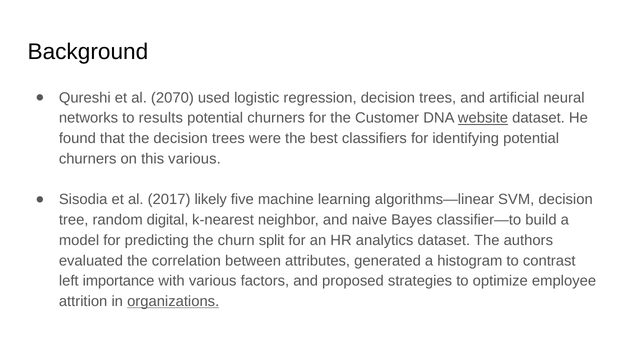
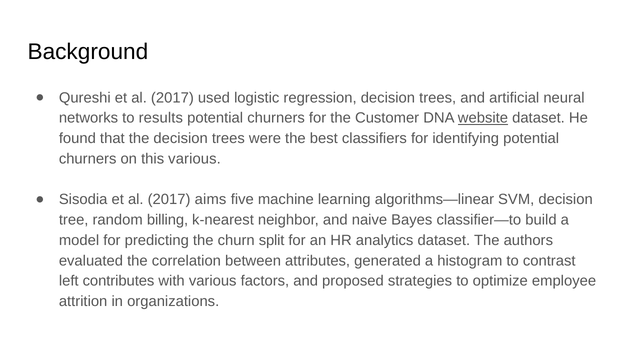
Qureshi et al 2070: 2070 -> 2017
likely: likely -> aims
digital: digital -> billing
importance: importance -> contributes
organizations underline: present -> none
